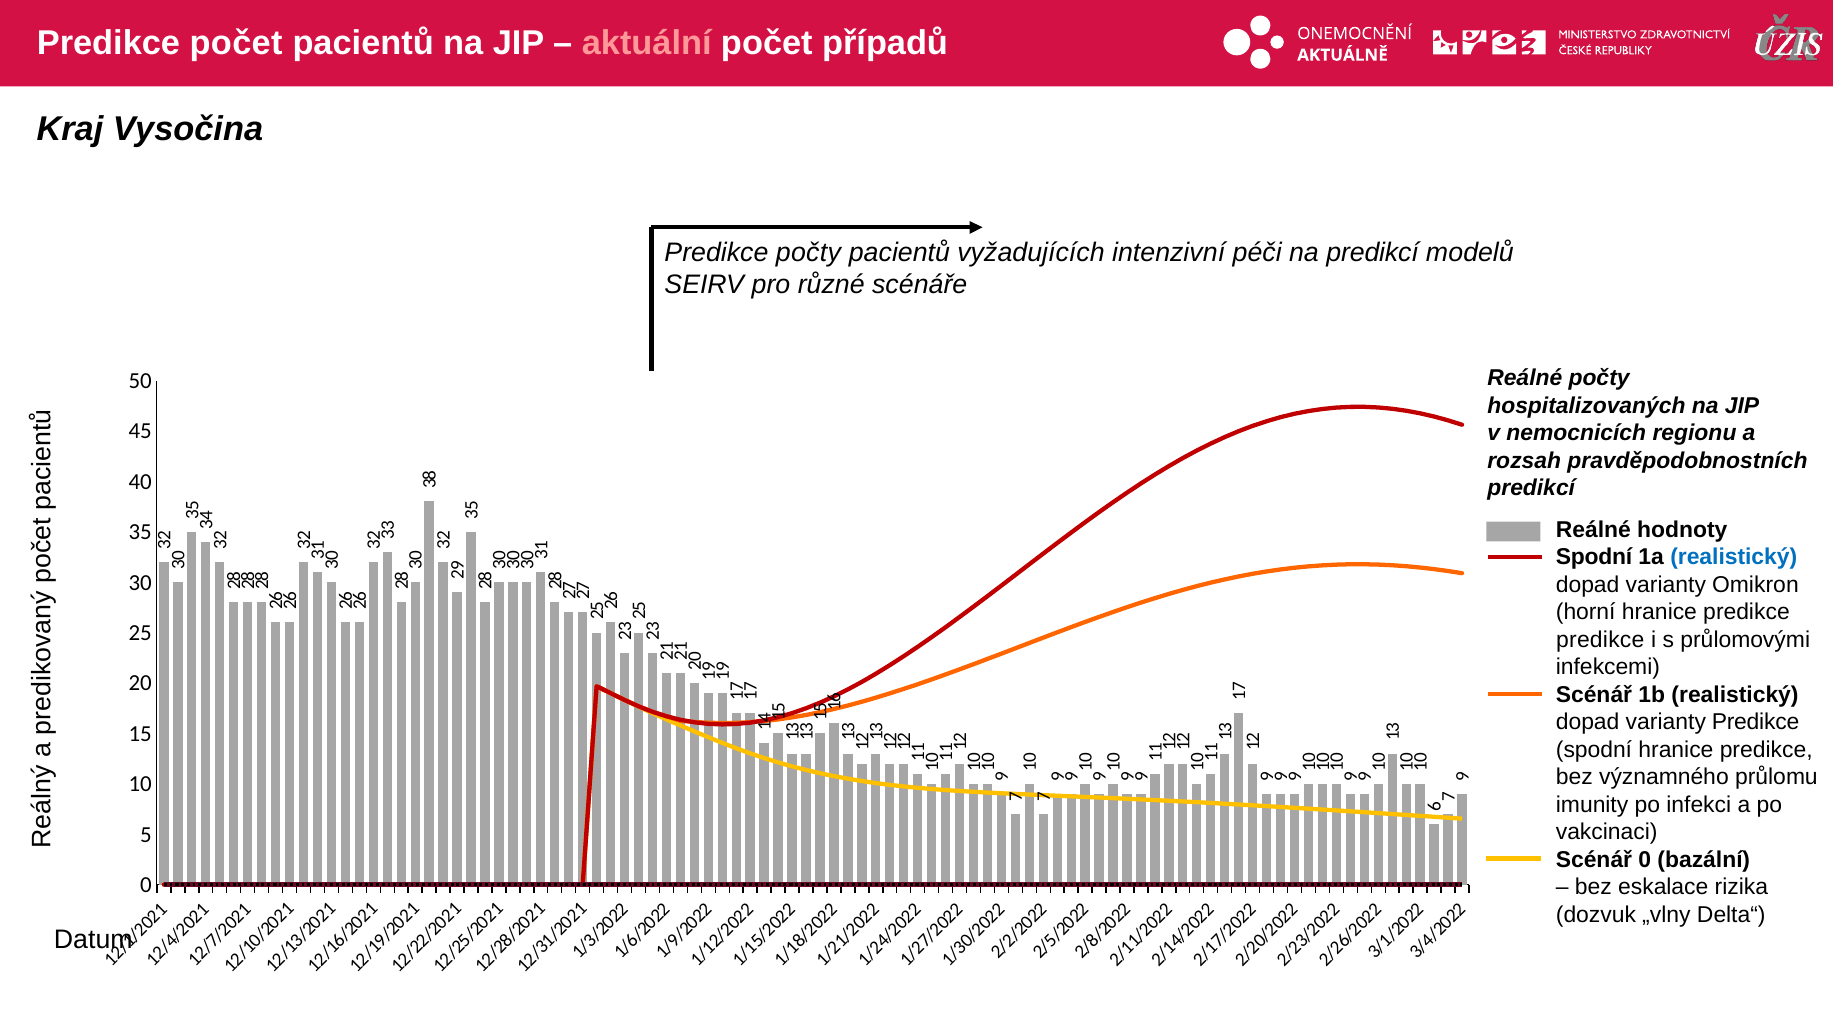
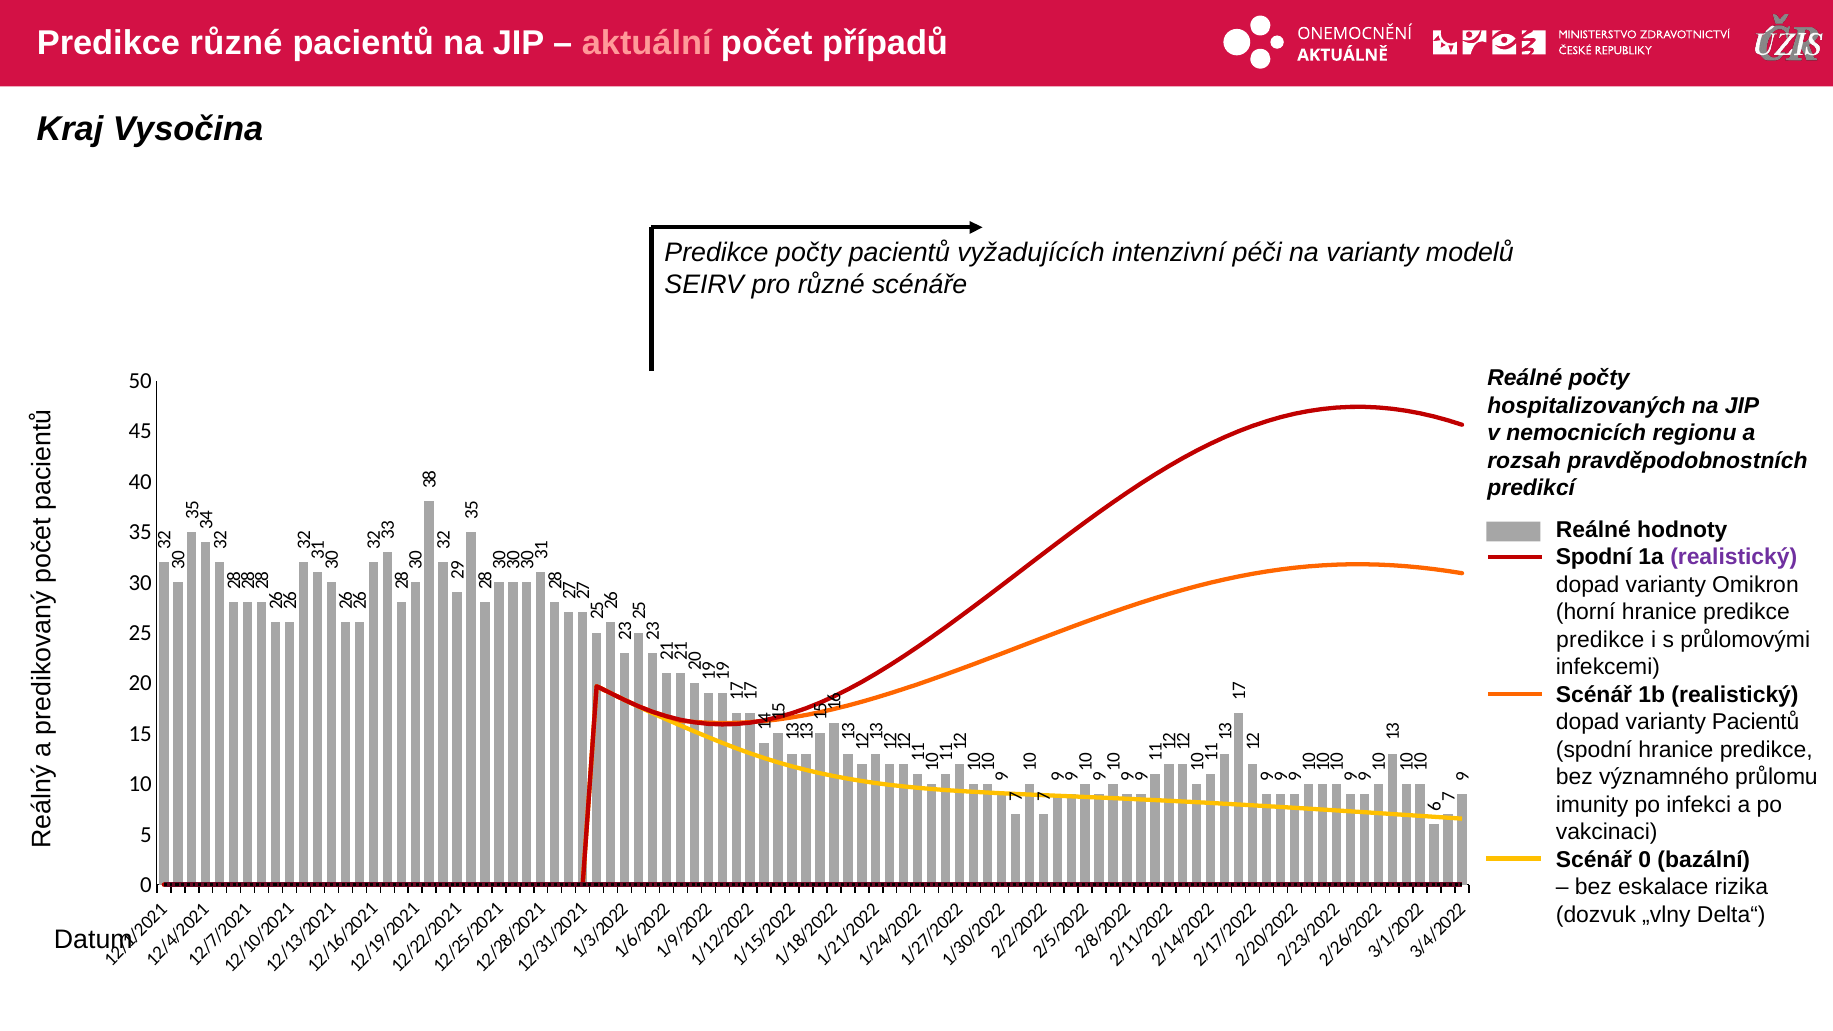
Predikce počet: počet -> různé
na predikcí: predikcí -> varianty
realistický at (1734, 557) colour: blue -> purple
varianty Predikce: Predikce -> Pacientů
